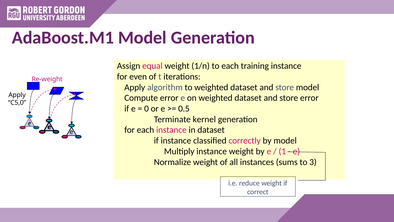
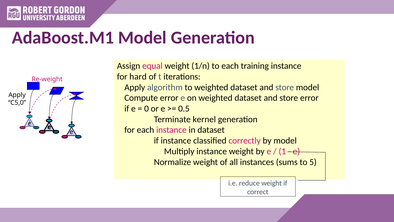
even: even -> hard
3: 3 -> 5
